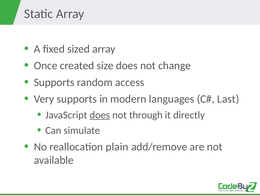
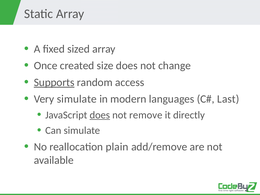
Supports at (54, 82) underline: none -> present
Very supports: supports -> simulate
through: through -> remove
